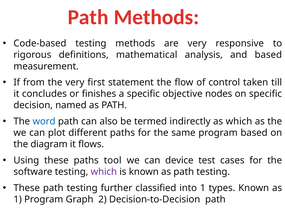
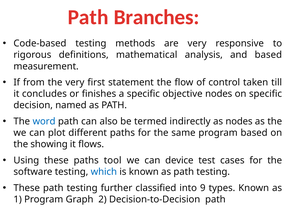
Path Methods: Methods -> Branches
as which: which -> nodes
diagram: diagram -> showing
which at (104, 172) colour: purple -> blue
into 1: 1 -> 9
